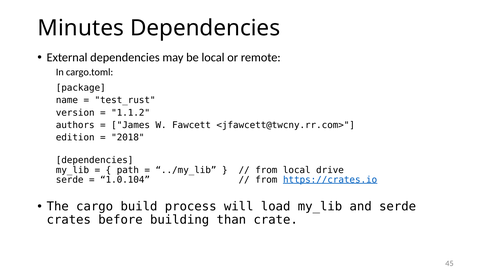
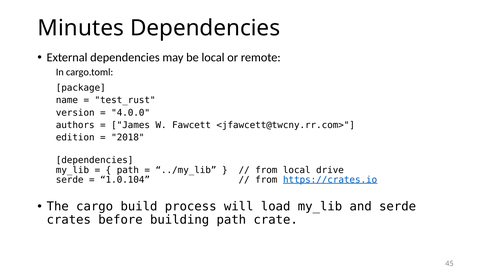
1.1.2: 1.1.2 -> 4.0.0
building than: than -> path
